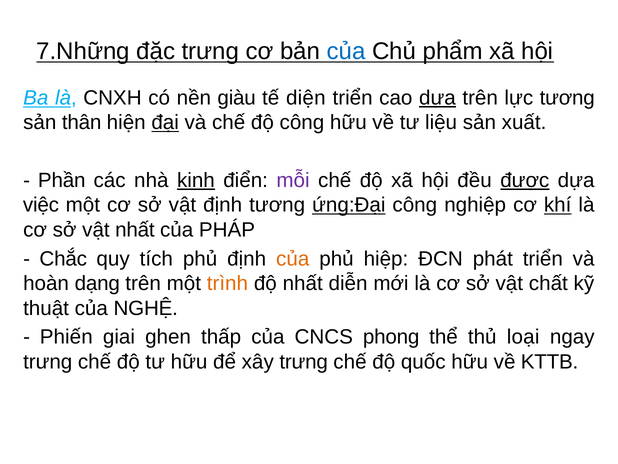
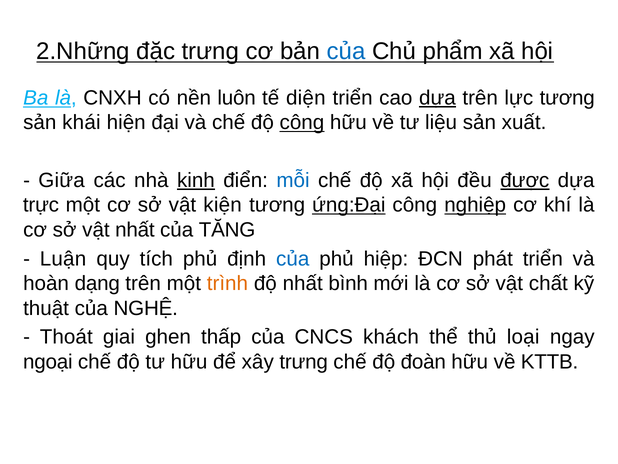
7.Những: 7.Những -> 2.Những
giàu: giàu -> luôn
thân: thân -> khái
đại underline: present -> none
công at (302, 122) underline: none -> present
Phần: Phần -> Giữa
mỗi colour: purple -> blue
việc: việc -> trực
vật định: định -> kiện
nghiệp underline: none -> present
khí underline: present -> none
PHÁP: PHÁP -> TĂNG
Chắc: Chắc -> Luận
của at (293, 258) colour: orange -> blue
diễn: diễn -> bình
Phiến: Phiến -> Thoát
phong: phong -> khách
trưng at (48, 361): trưng -> ngoại
quốc: quốc -> đoàn
